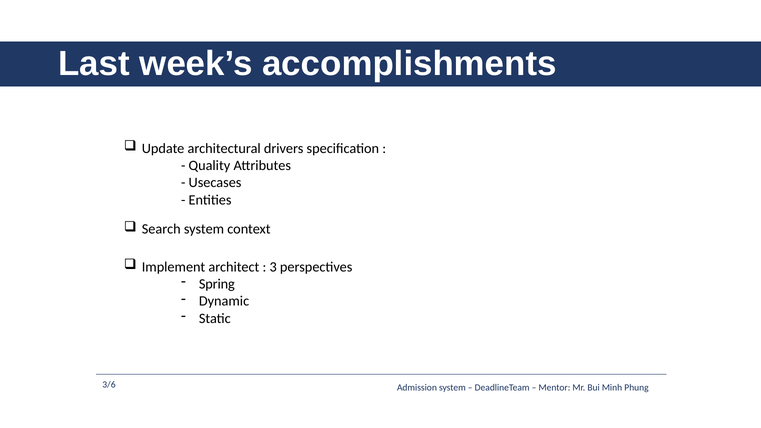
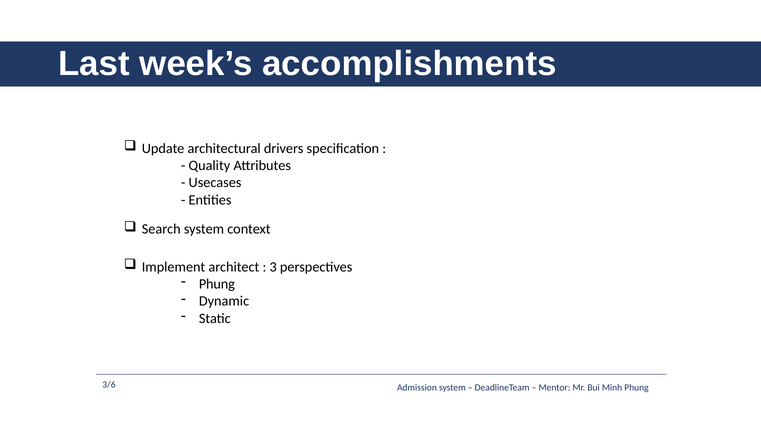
Spring at (217, 284): Spring -> Phung
